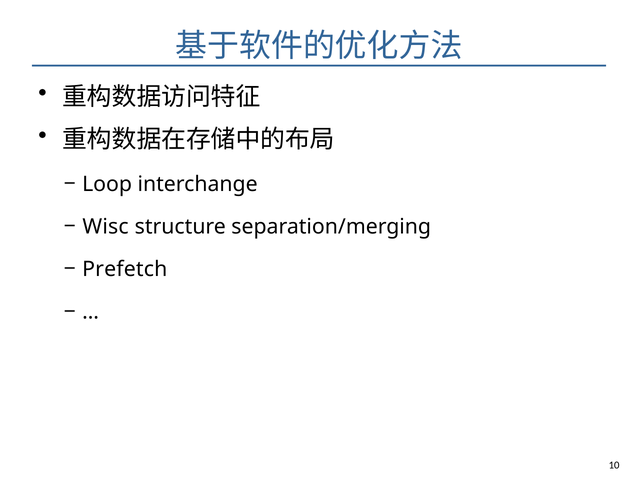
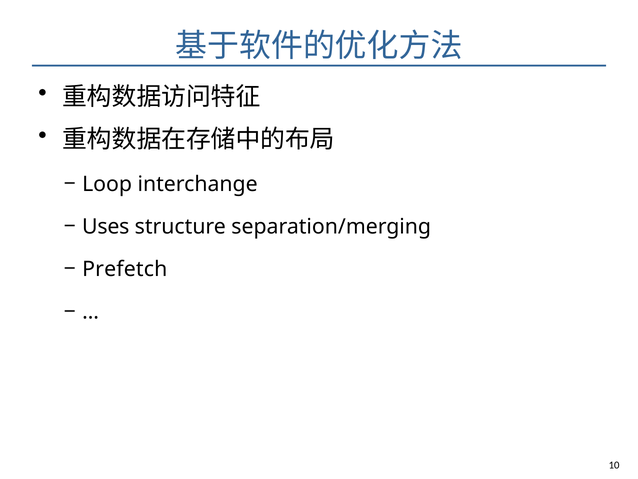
Wisc: Wisc -> Uses
